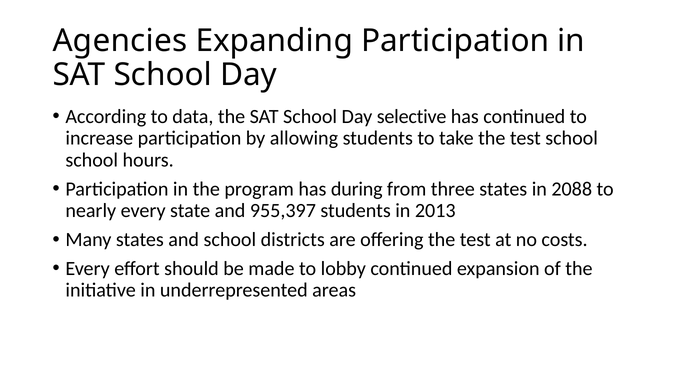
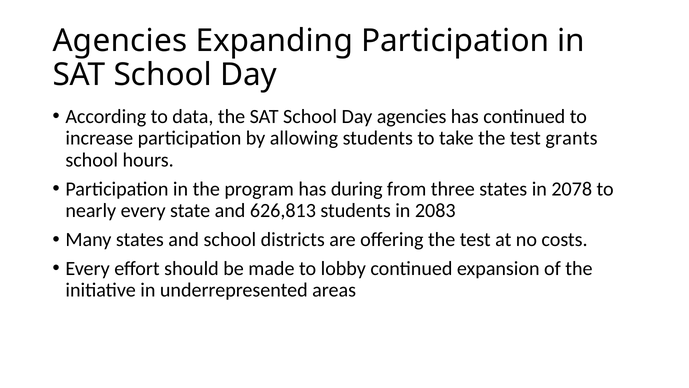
Day selective: selective -> agencies
test school: school -> grants
2088: 2088 -> 2078
955,397: 955,397 -> 626,813
2013: 2013 -> 2083
